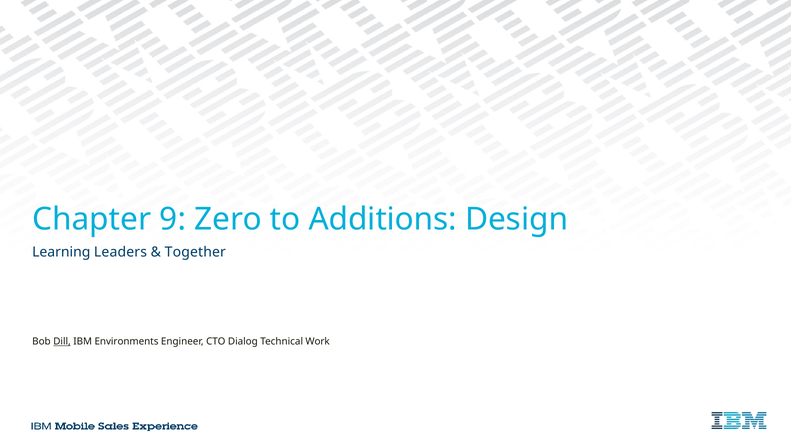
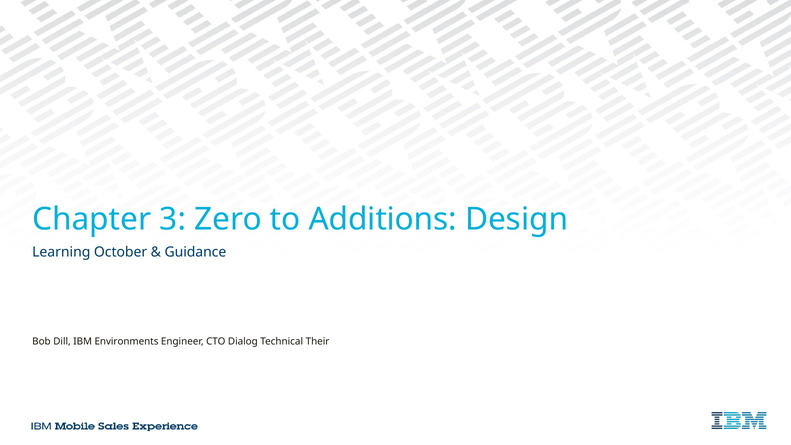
9: 9 -> 3
Leaders: Leaders -> October
Together: Together -> Guidance
Dill underline: present -> none
Work: Work -> Their
